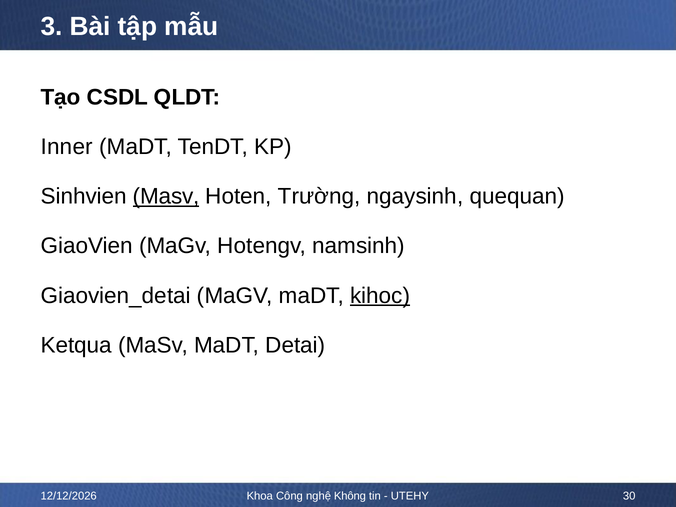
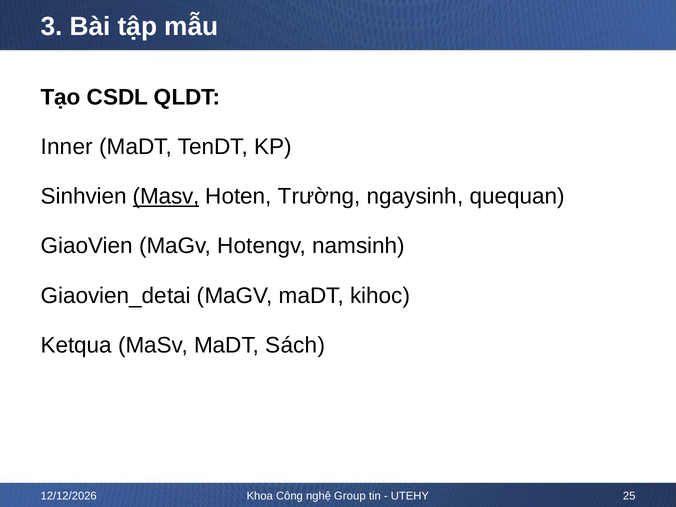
kihoc underline: present -> none
Detai: Detai -> Sách
Không: Không -> Group
30: 30 -> 25
